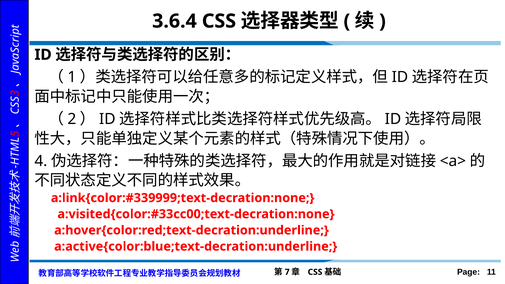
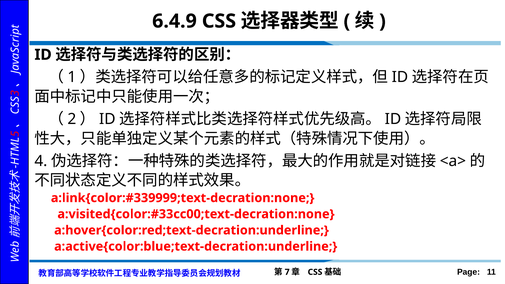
3.6.4: 3.6.4 -> 6.4.9
